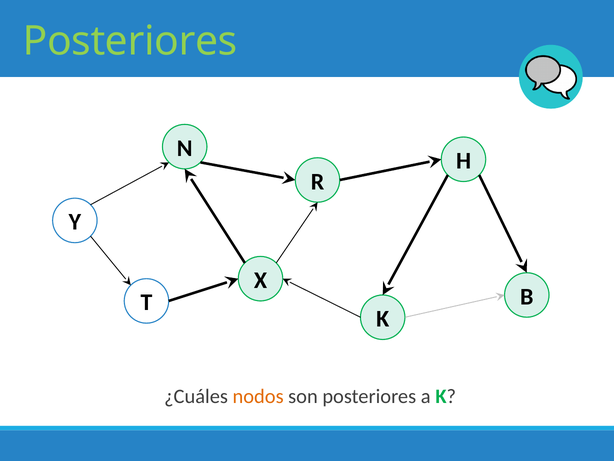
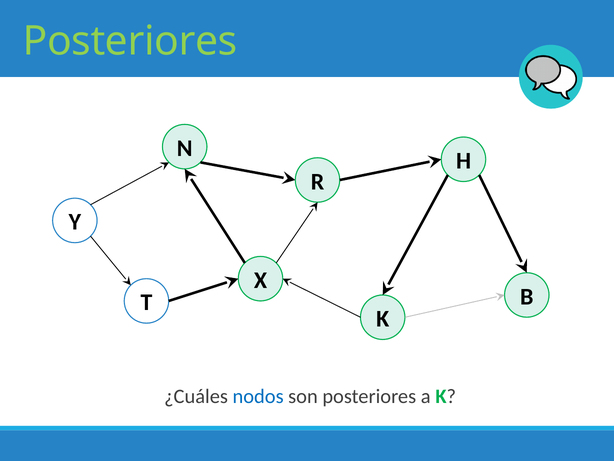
nodos colour: orange -> blue
